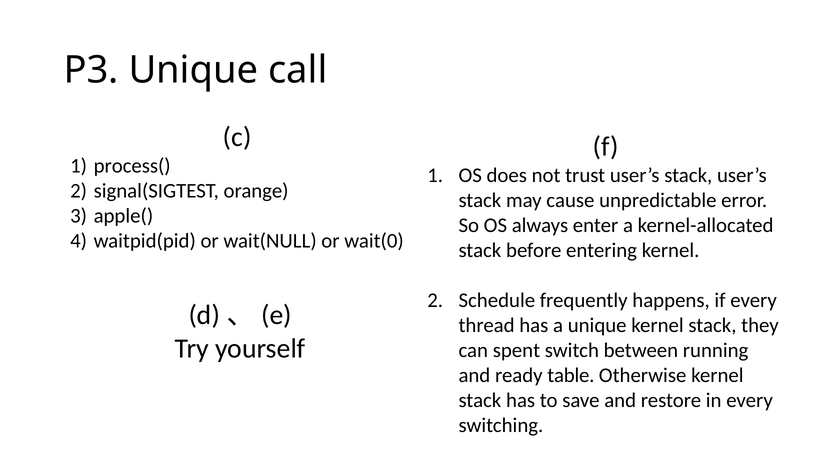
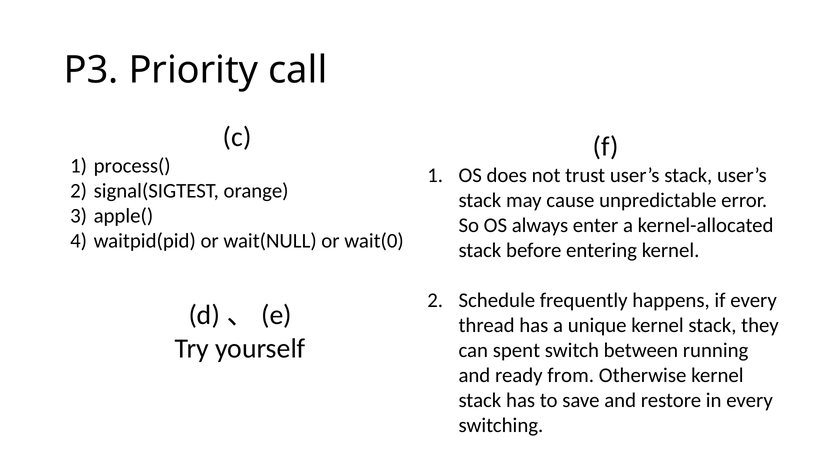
P3 Unique: Unique -> Priority
table: table -> from
